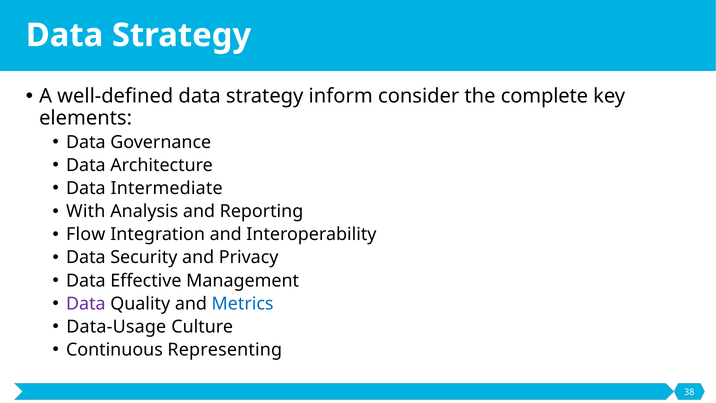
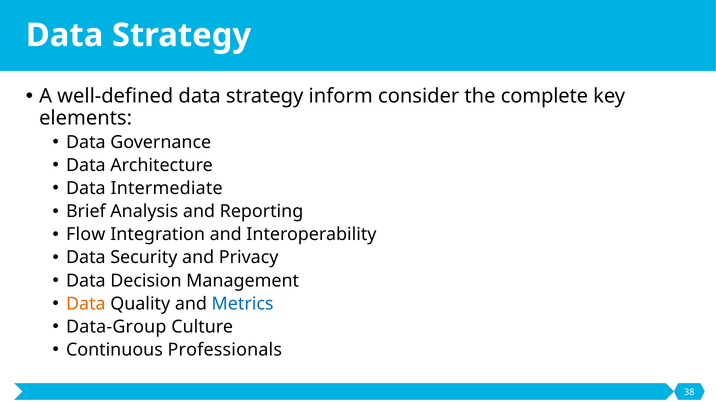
With: With -> Brief
Effective: Effective -> Decision
Data at (86, 303) colour: purple -> orange
Data-Usage: Data-Usage -> Data-Group
Representing: Representing -> Professionals
